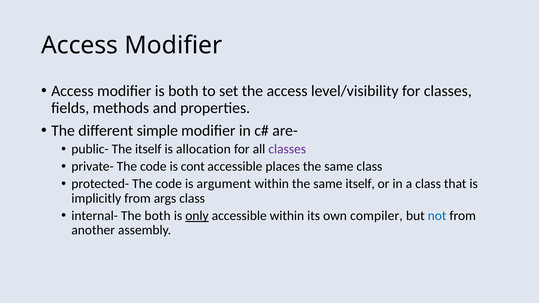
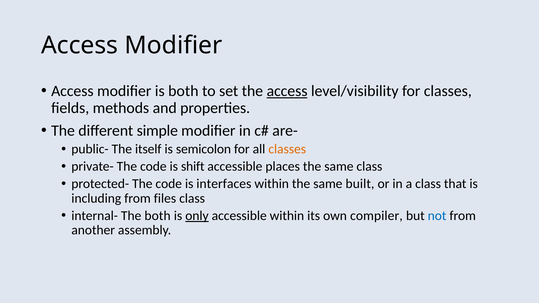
access at (287, 91) underline: none -> present
allocation: allocation -> semicolon
classes at (287, 149) colour: purple -> orange
cont: cont -> shift
argument: argument -> interfaces
same itself: itself -> built
implicitly: implicitly -> including
args: args -> files
